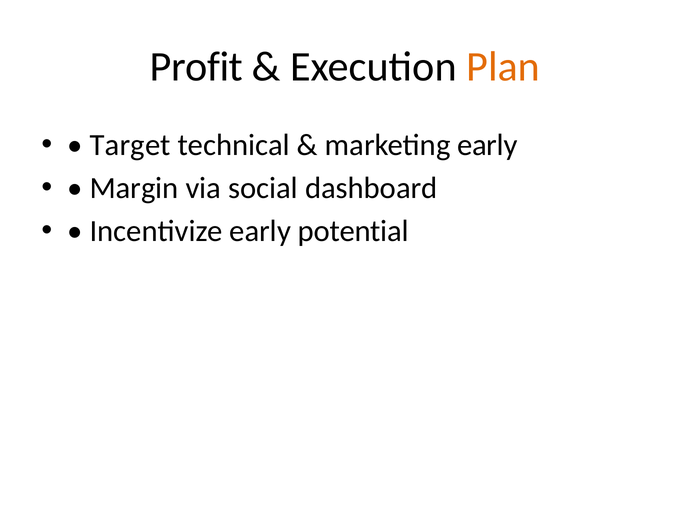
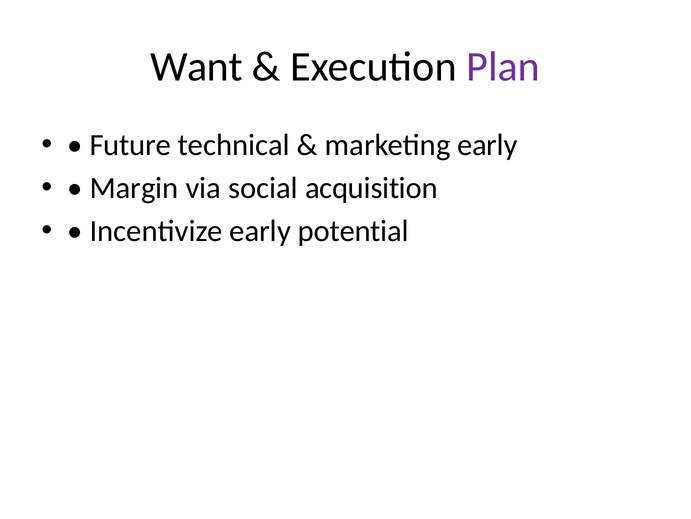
Profit: Profit -> Want
Plan colour: orange -> purple
Target: Target -> Future
dashboard: dashboard -> acquisition
